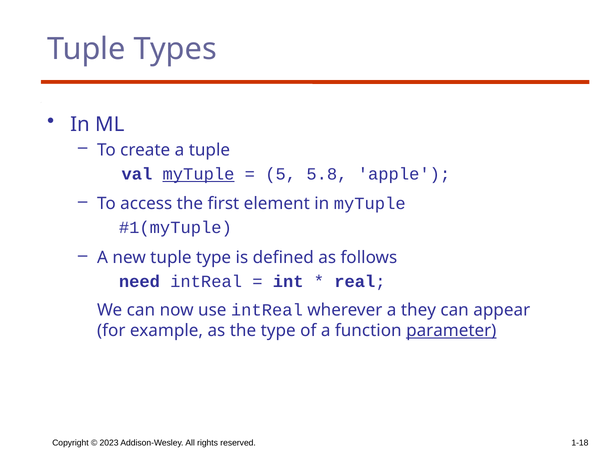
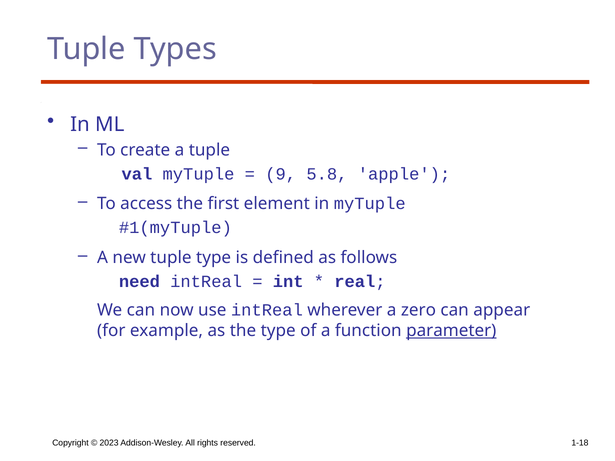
myTuple at (199, 174) underline: present -> none
5: 5 -> 9
they: they -> zero
